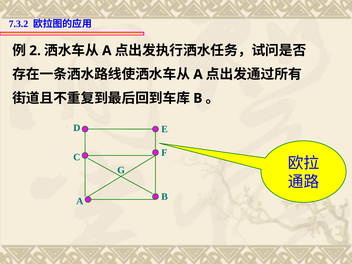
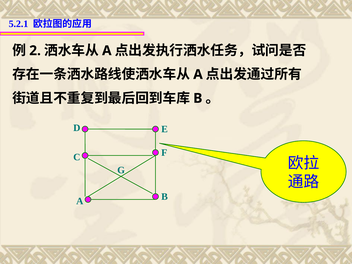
7.3.2: 7.3.2 -> 5.2.1
